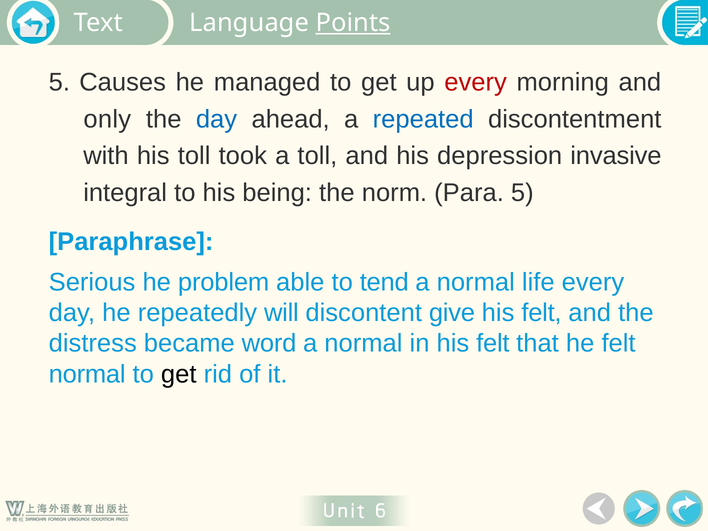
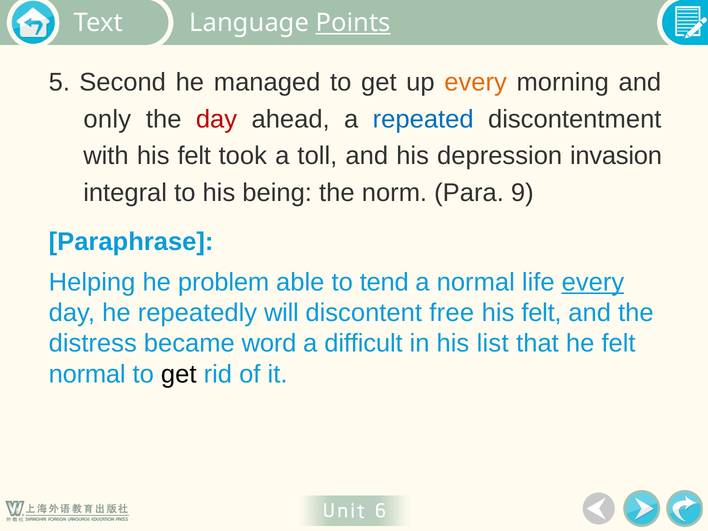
Causes: Causes -> Second
every at (476, 82) colour: red -> orange
day at (216, 119) colour: blue -> red
with his toll: toll -> felt
invasive: invasive -> invasion
Para 5: 5 -> 9
Serious: Serious -> Helping
every at (593, 282) underline: none -> present
give: give -> free
normal at (363, 344): normal -> difficult
in his felt: felt -> list
